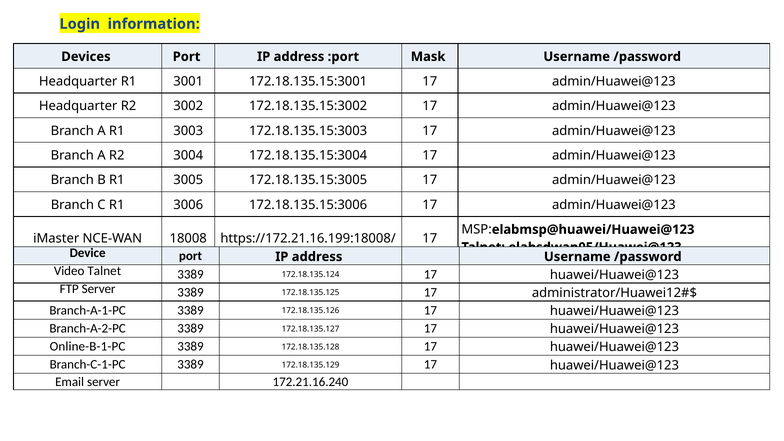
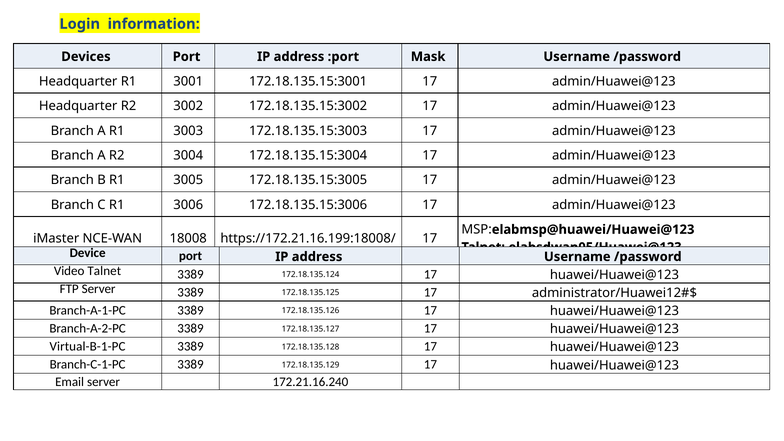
Online-B-1-PC: Online-B-1-PC -> Virtual-B-1-PC
